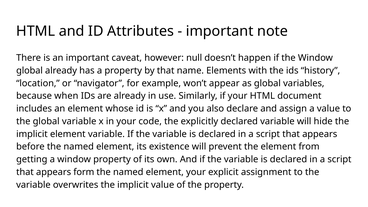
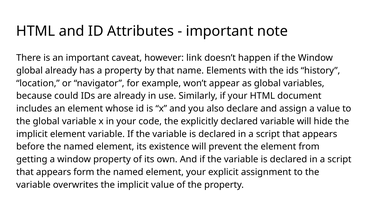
null: null -> link
when: when -> could
